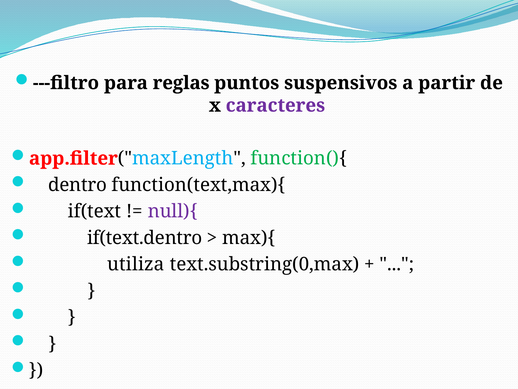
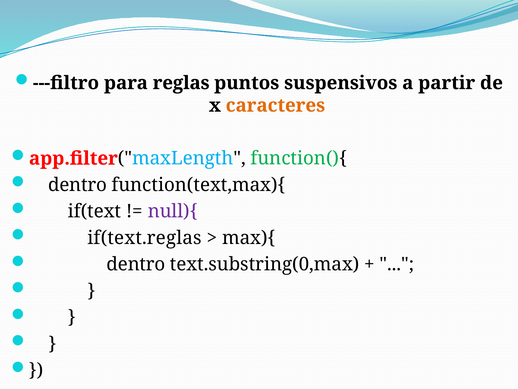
caracteres colour: purple -> orange
if(text.dentro: if(text.dentro -> if(text.reglas
utiliza at (136, 264): utiliza -> dentro
